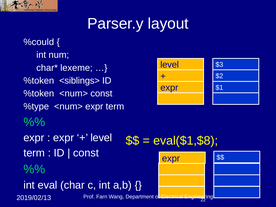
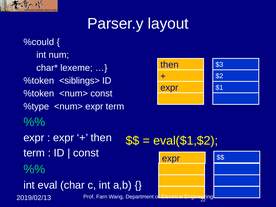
level at (170, 65): level -> then
level at (101, 138): level -> then
eval($1,$8: eval($1,$8 -> eval($1,$2
